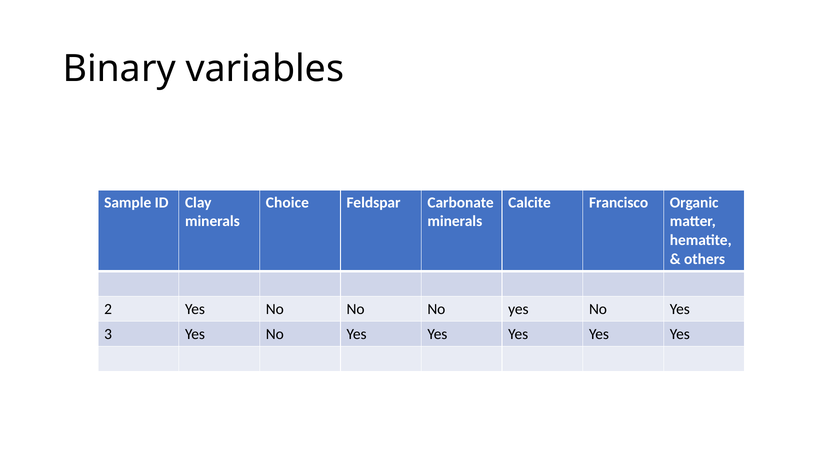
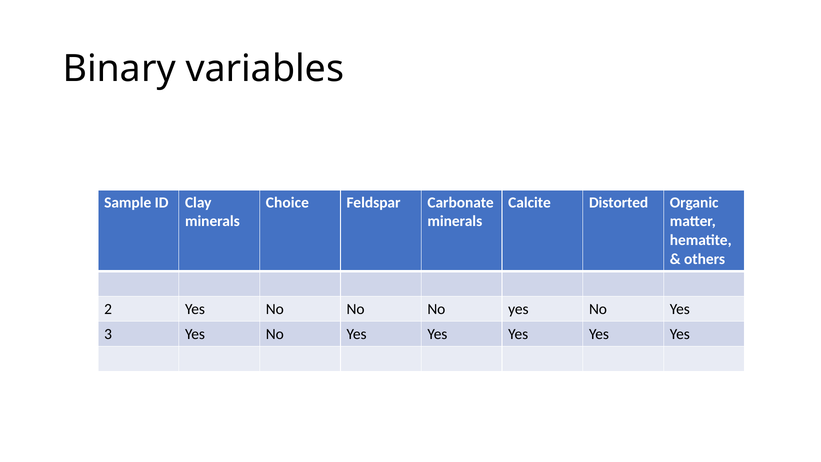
Francisco: Francisco -> Distorted
